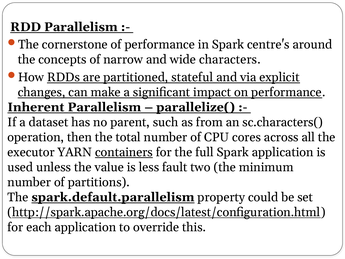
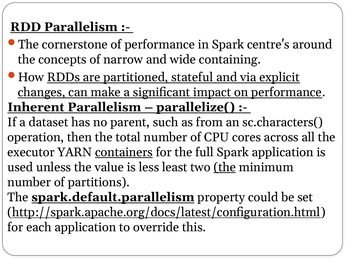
characters: characters -> containing
fault: fault -> least
the at (225, 167) underline: none -> present
